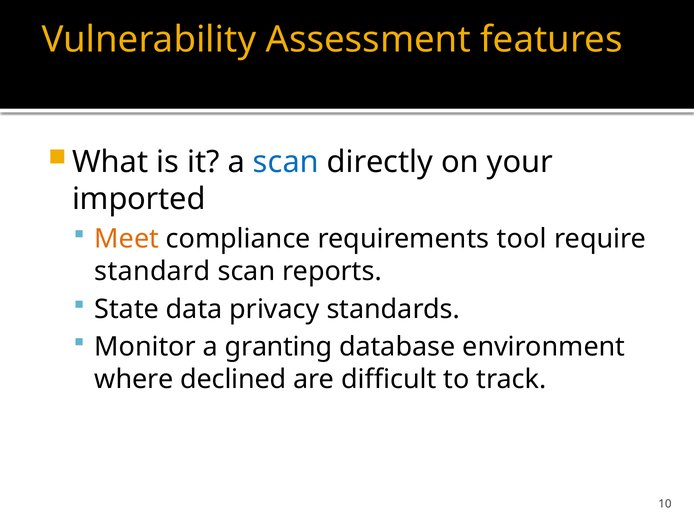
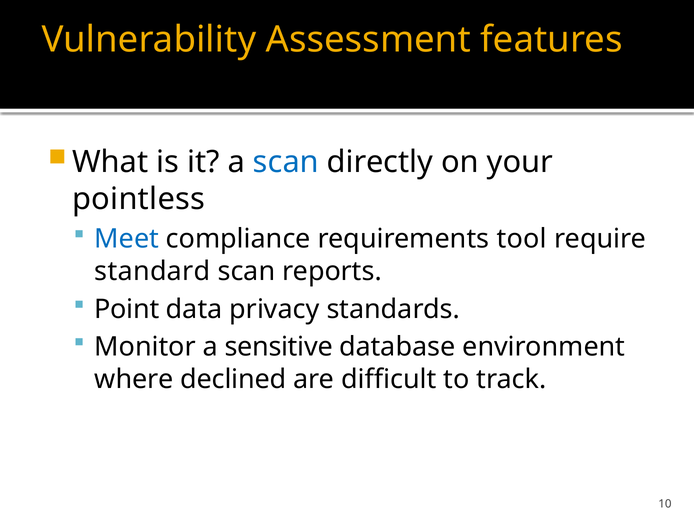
imported: imported -> pointless
Meet colour: orange -> blue
State: State -> Point
granting: granting -> sensitive
